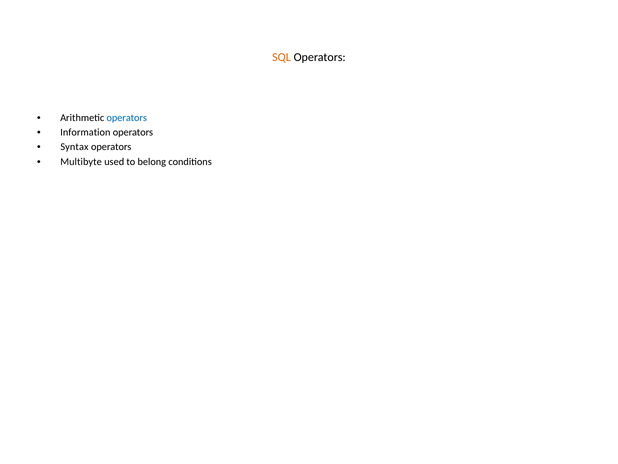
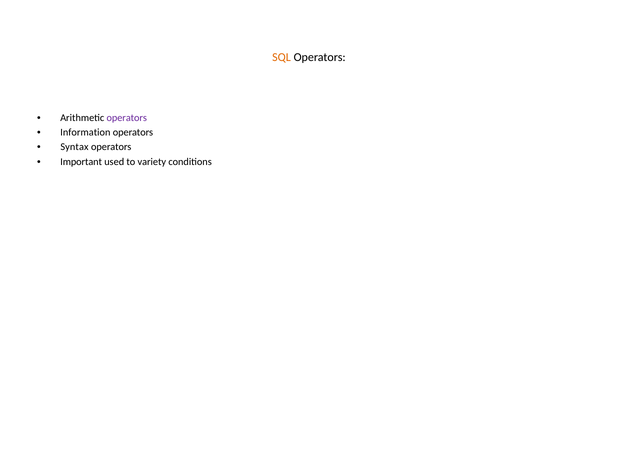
operators at (127, 118) colour: blue -> purple
Multibyte: Multibyte -> Important
belong: belong -> variety
